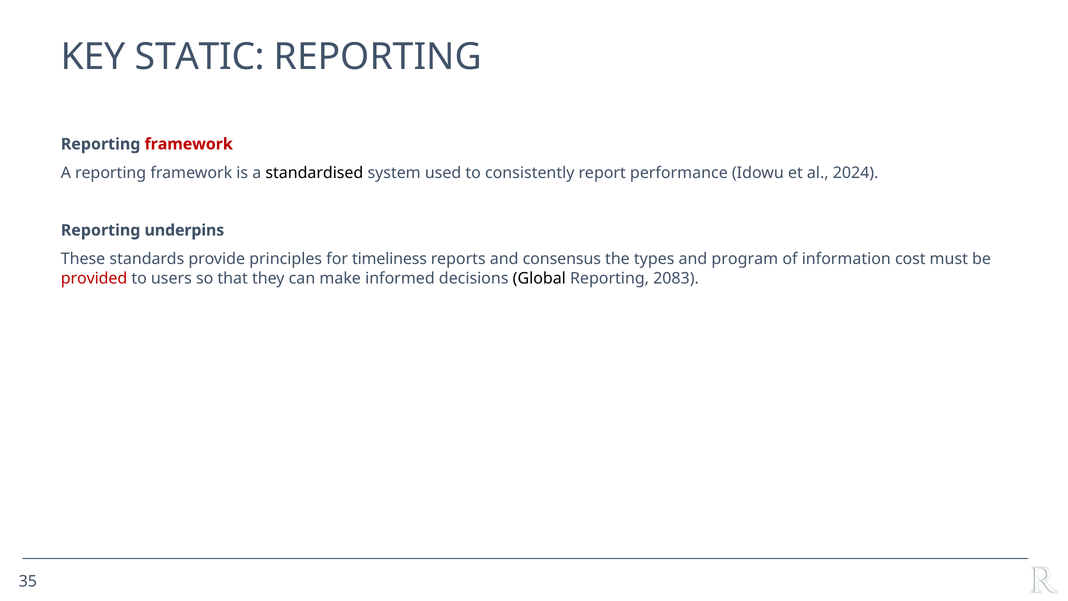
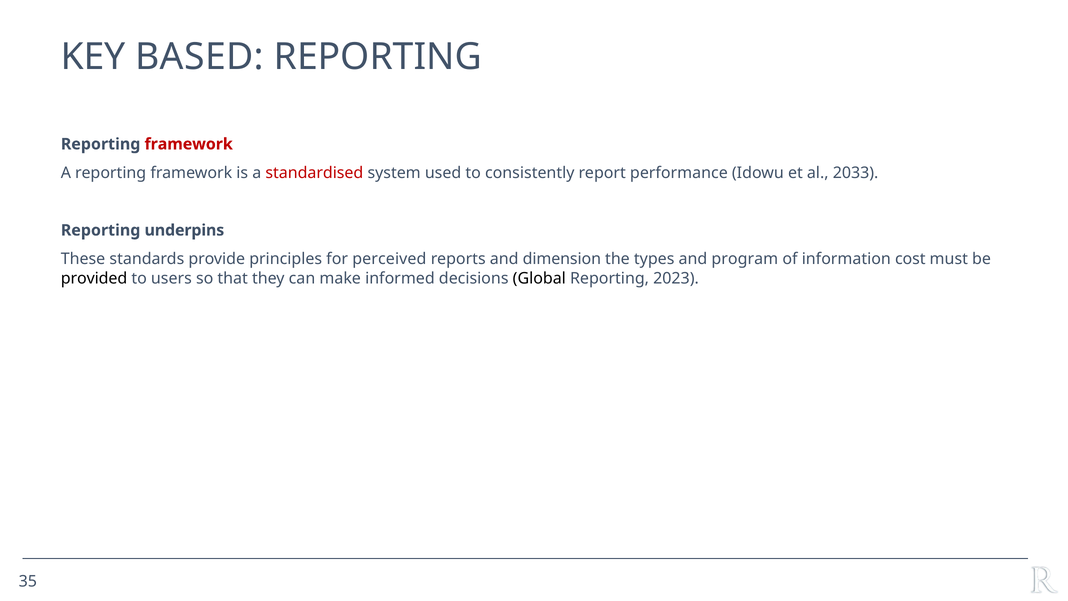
STATIC: STATIC -> BASED
standardised colour: black -> red
2024: 2024 -> 2033
timeliness: timeliness -> perceived
consensus: consensus -> dimension
provided colour: red -> black
2083: 2083 -> 2023
